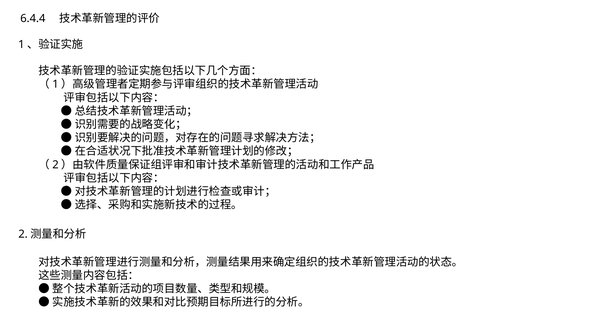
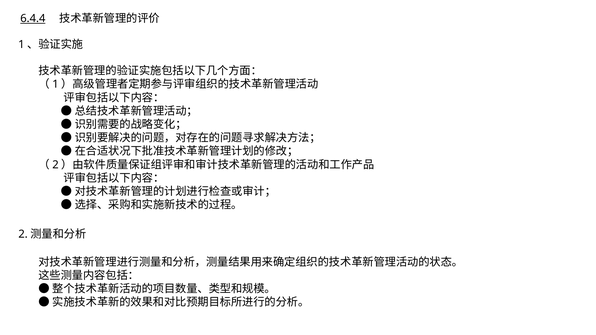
6.4.4 underline: none -> present
